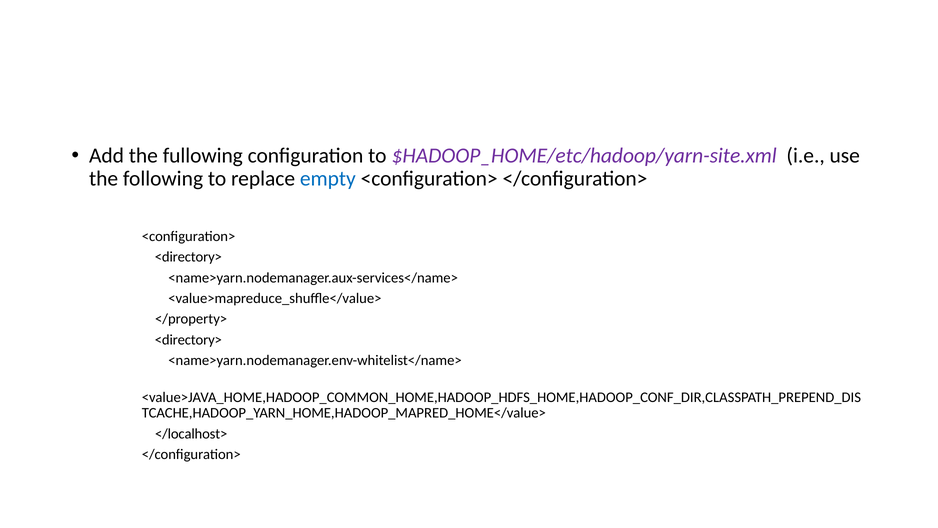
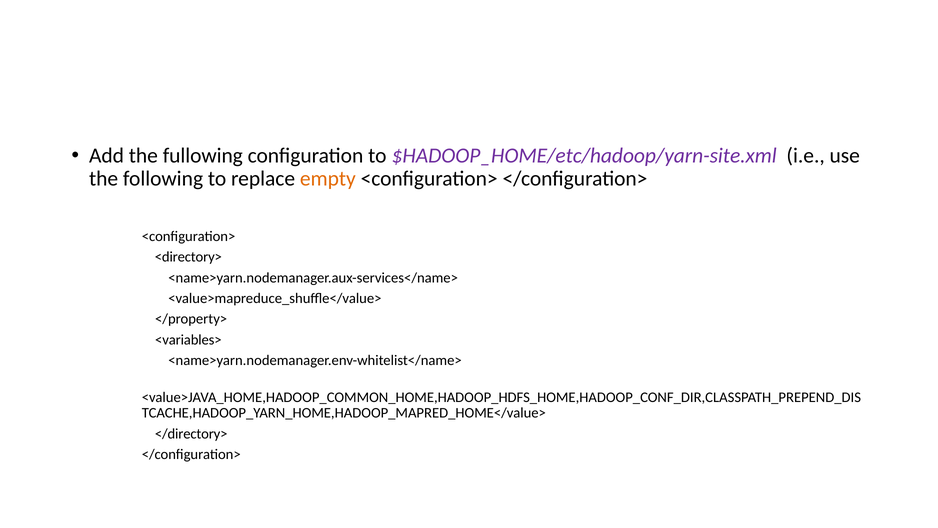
empty colour: blue -> orange
<directory> at (188, 340): <directory> -> <variables>
</localhost>: </localhost> -> </directory>
